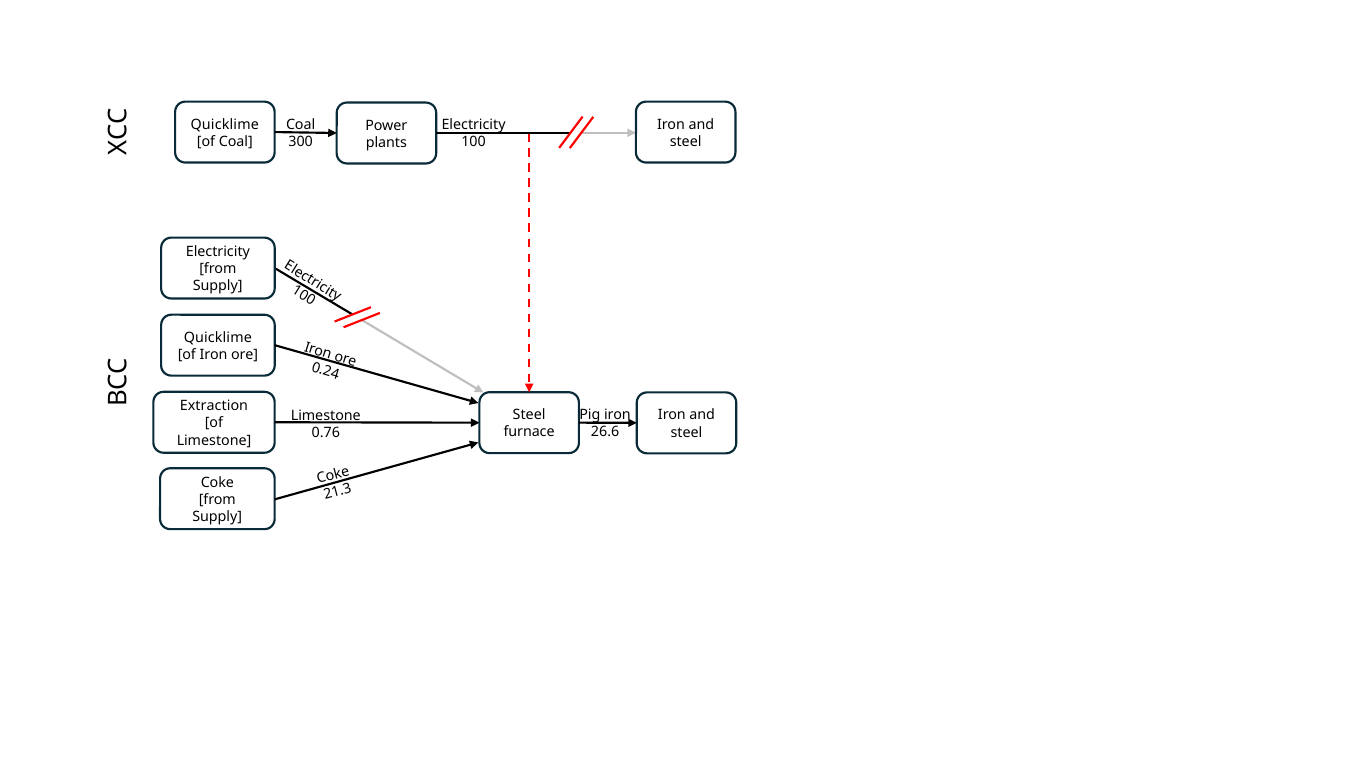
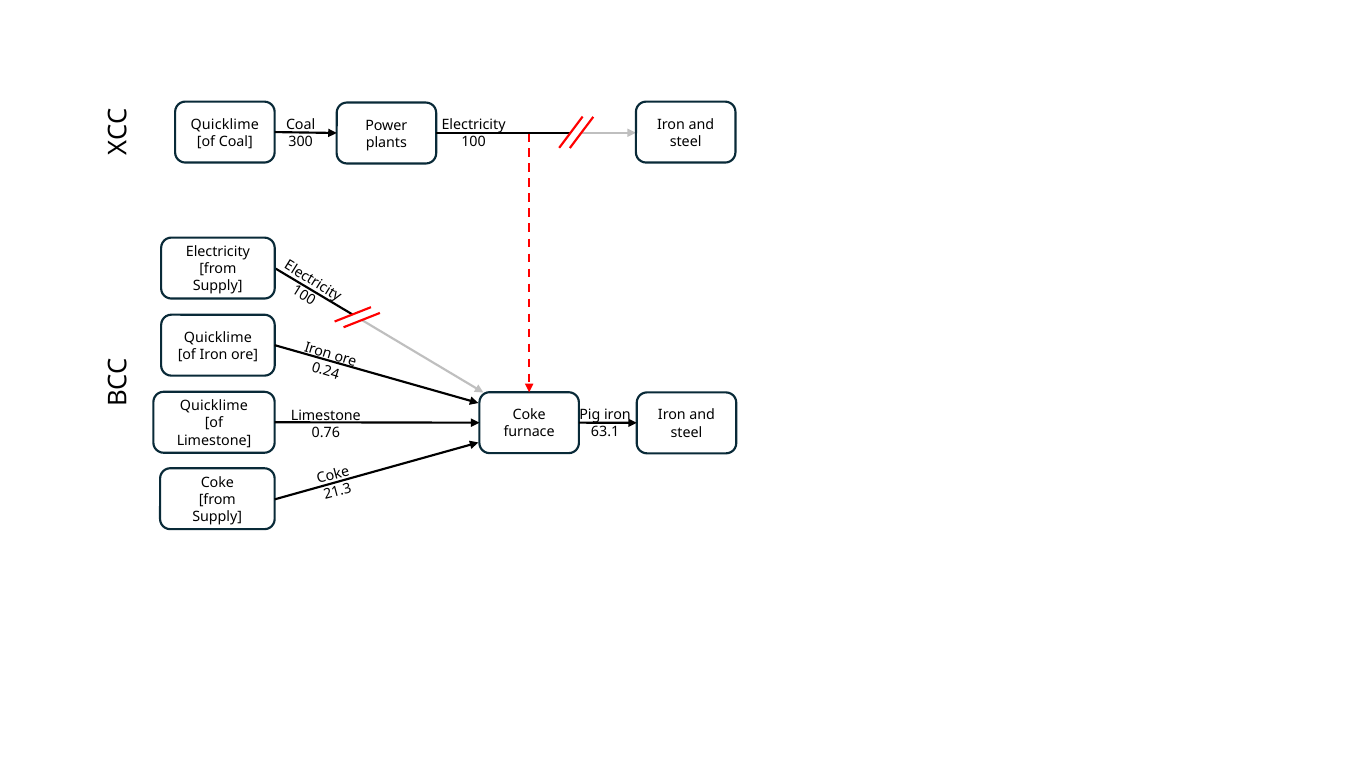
Extraction at (214, 406): Extraction -> Quicklime
Steel at (529, 415): Steel -> Coke
26.6: 26.6 -> 63.1
